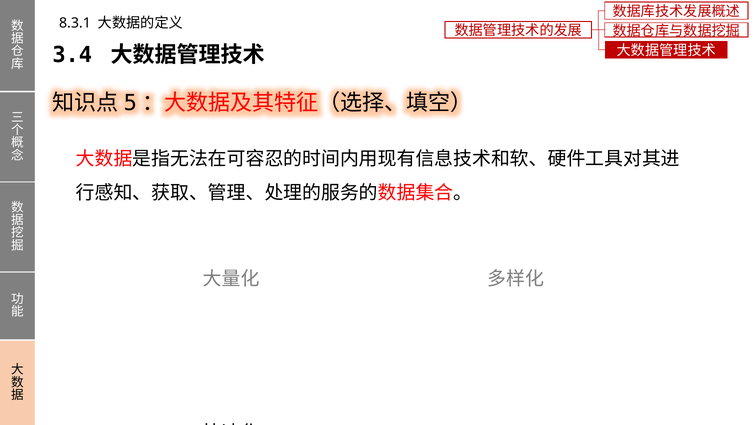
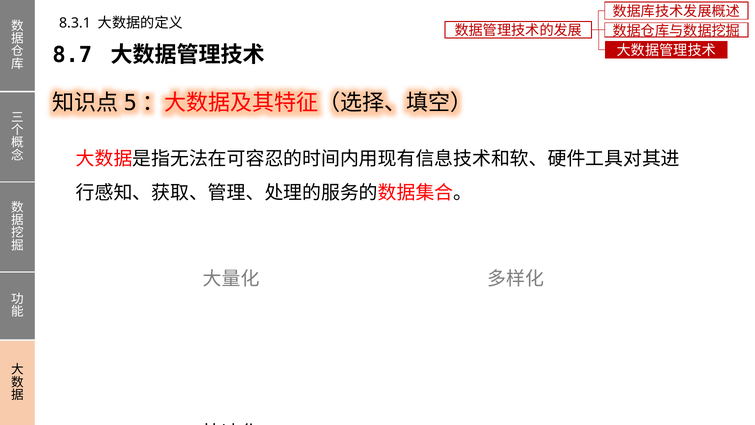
3.4: 3.4 -> 8.7
